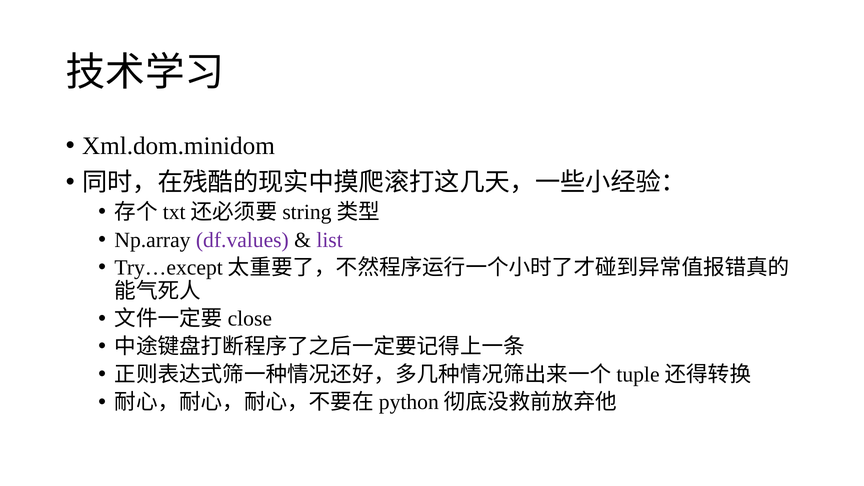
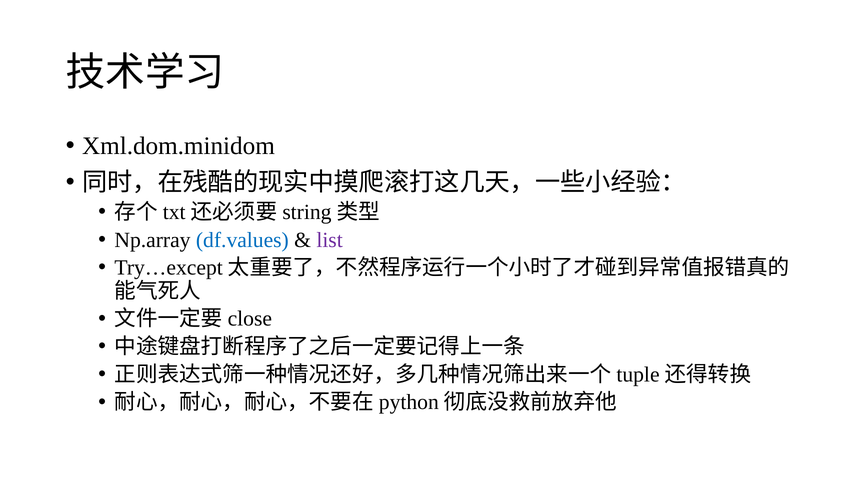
df.values colour: purple -> blue
